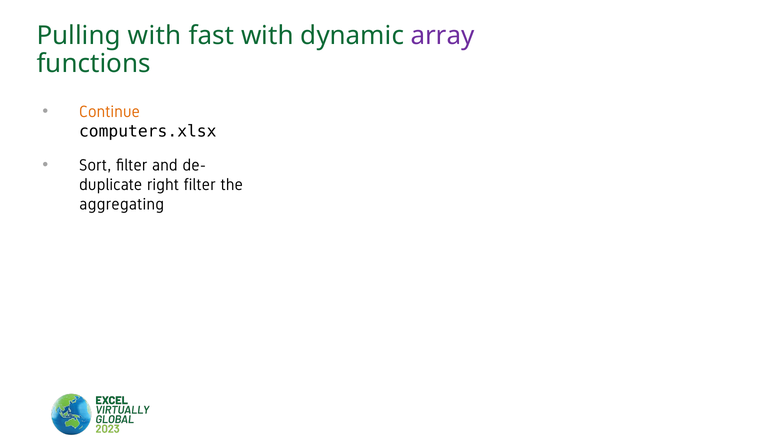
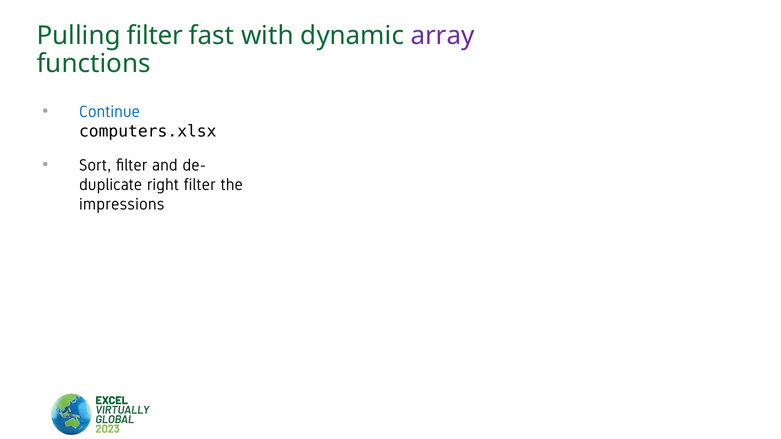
Pulling with: with -> filter
Continue colour: orange -> blue
aggregating: aggregating -> impressions
